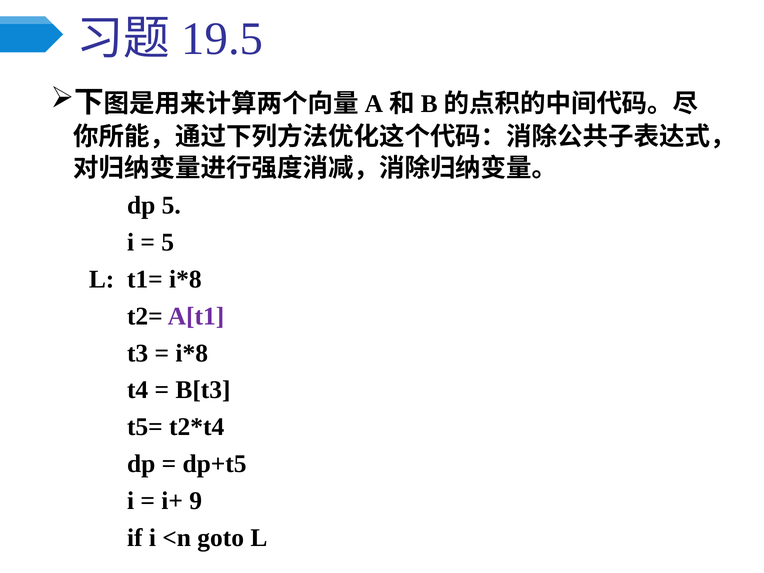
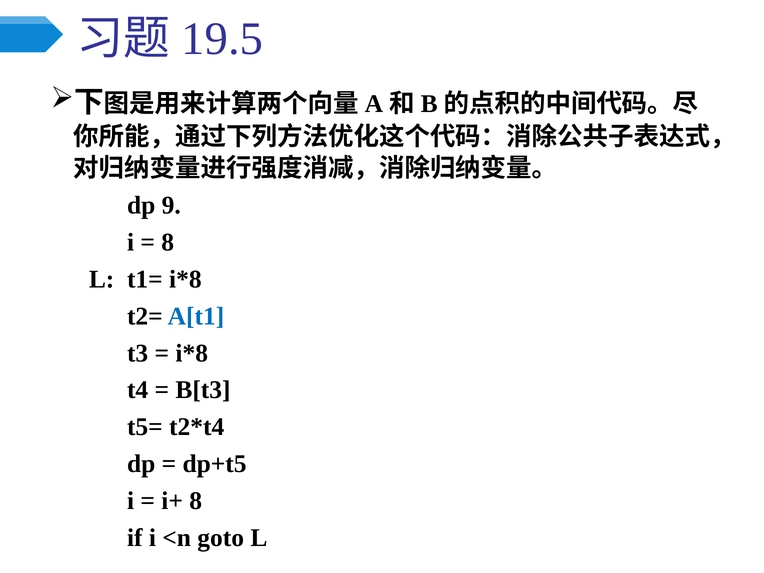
dp 5: 5 -> 9
5 at (168, 242): 5 -> 8
A[t1 colour: purple -> blue
i+ 9: 9 -> 8
